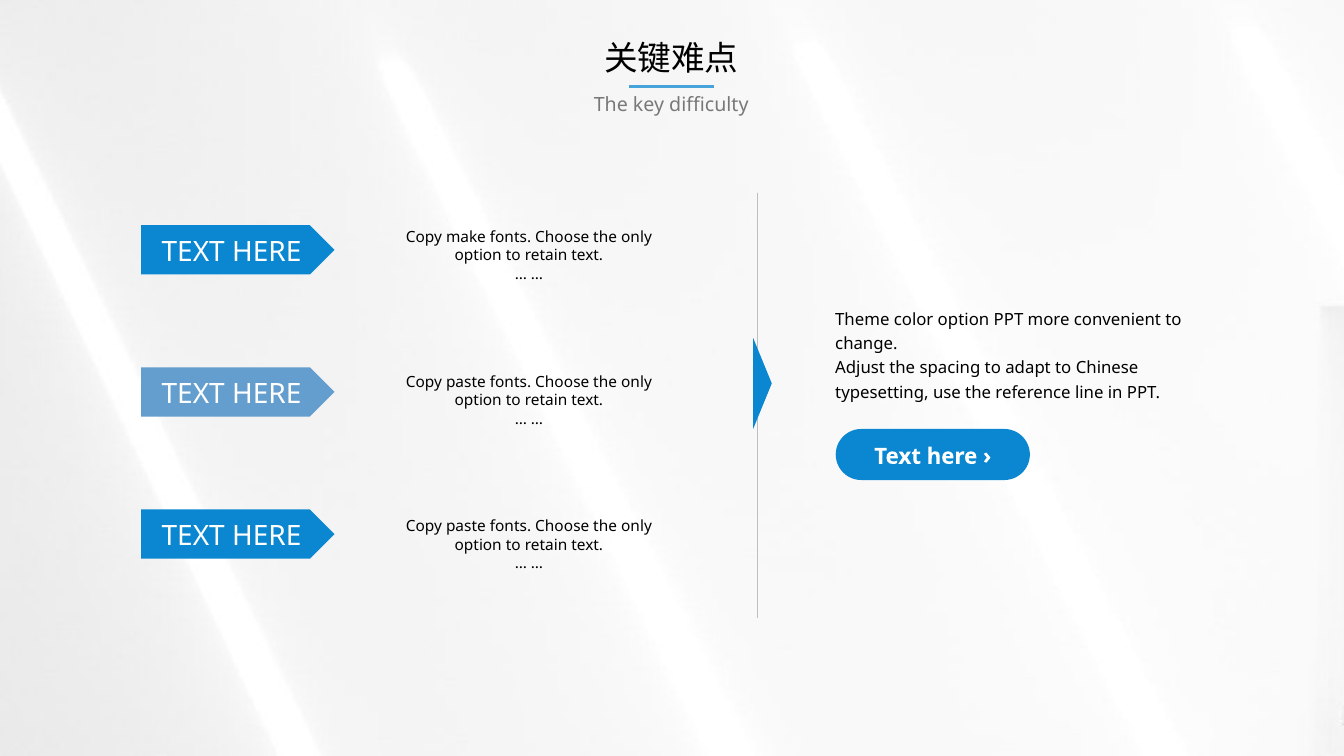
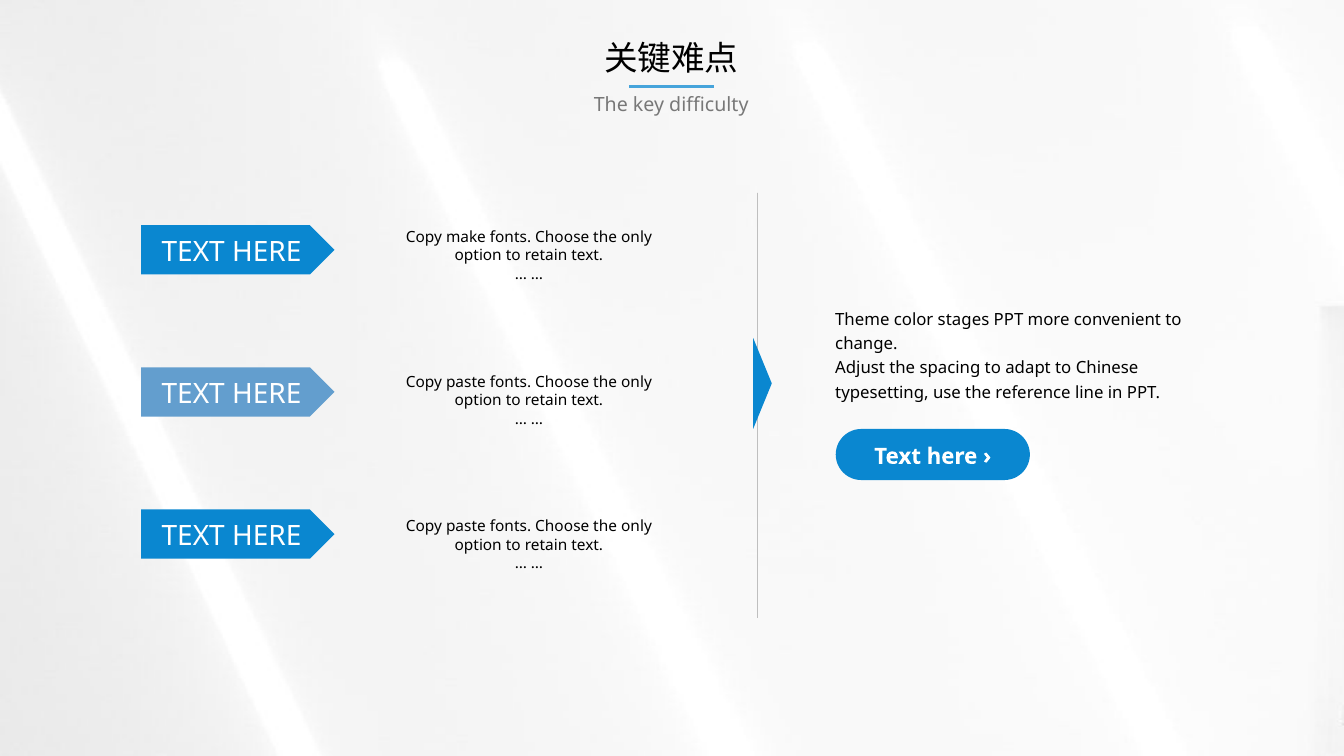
color option: option -> stages
